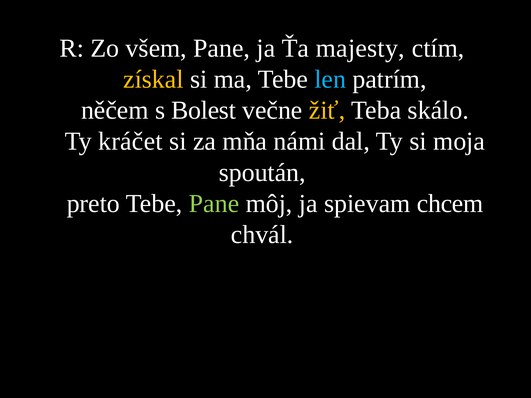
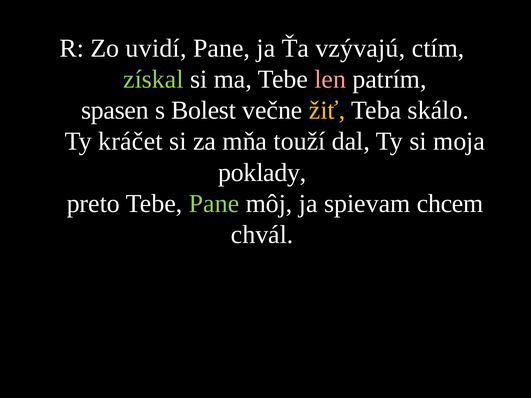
všem: všem -> uvidí
majesty: majesty -> vzývajú
získal colour: yellow -> light green
len colour: light blue -> pink
něčem: něčem -> spasen
námi: námi -> touží
spoután: spoután -> poklady
